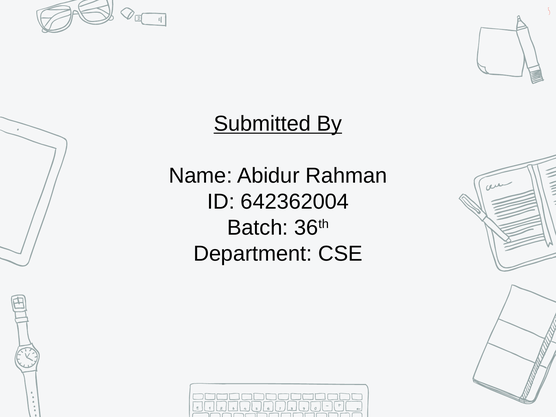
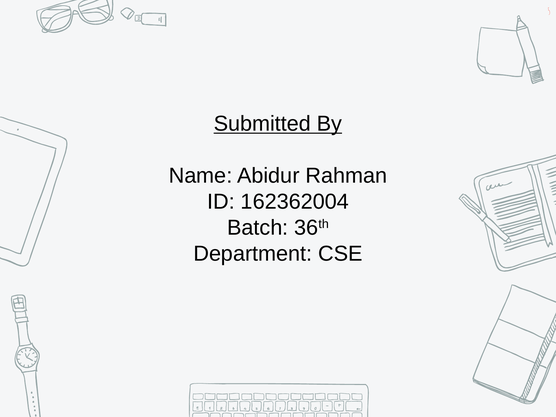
642362004: 642362004 -> 162362004
